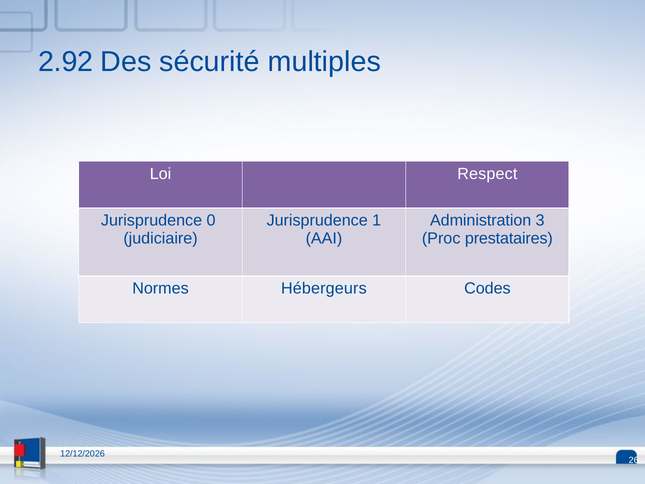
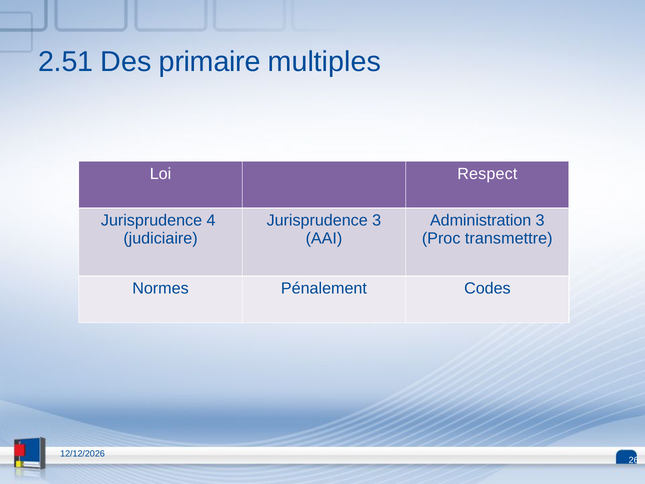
2.92: 2.92 -> 2.51
sécurité: sécurité -> primaire
0: 0 -> 4
Jurisprudence 1: 1 -> 3
prestataires: prestataires -> transmettre
Hébergeurs: Hébergeurs -> Pénalement
